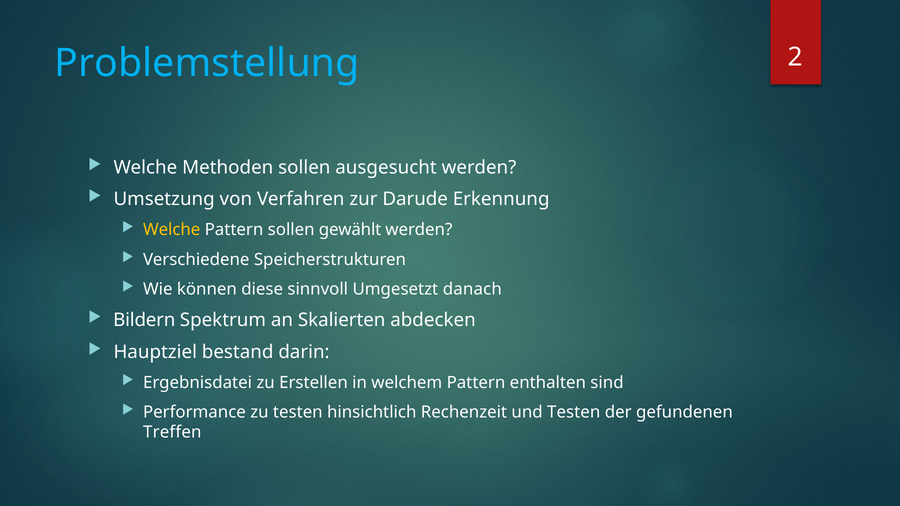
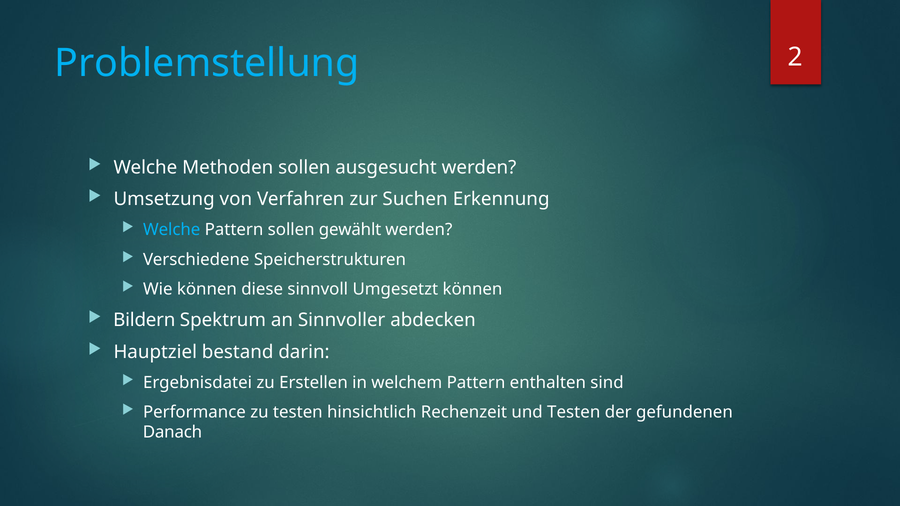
Darude: Darude -> Suchen
Welche at (172, 230) colour: yellow -> light blue
Umgesetzt danach: danach -> können
Skalierten: Skalierten -> Sinnvoller
Treffen: Treffen -> Danach
